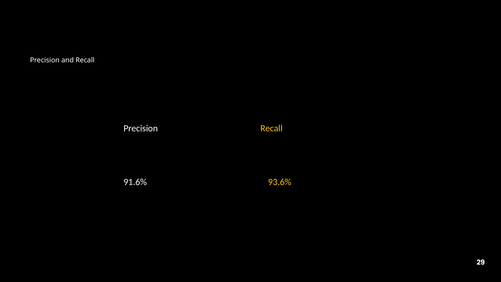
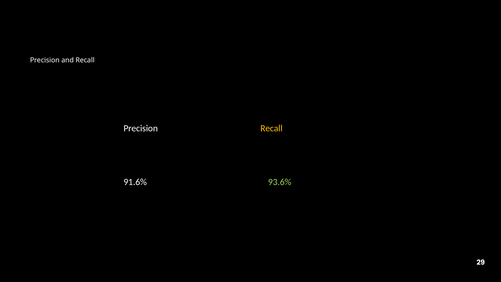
93.6% colour: yellow -> light green
